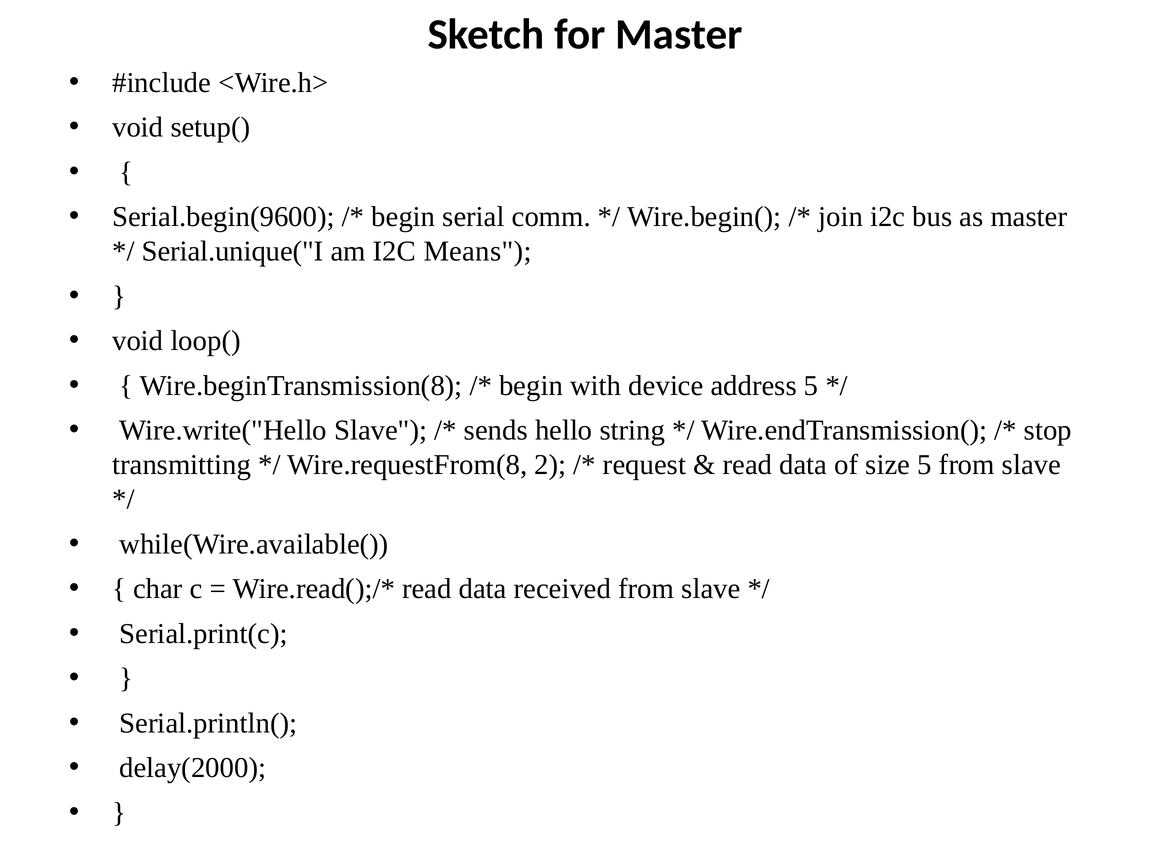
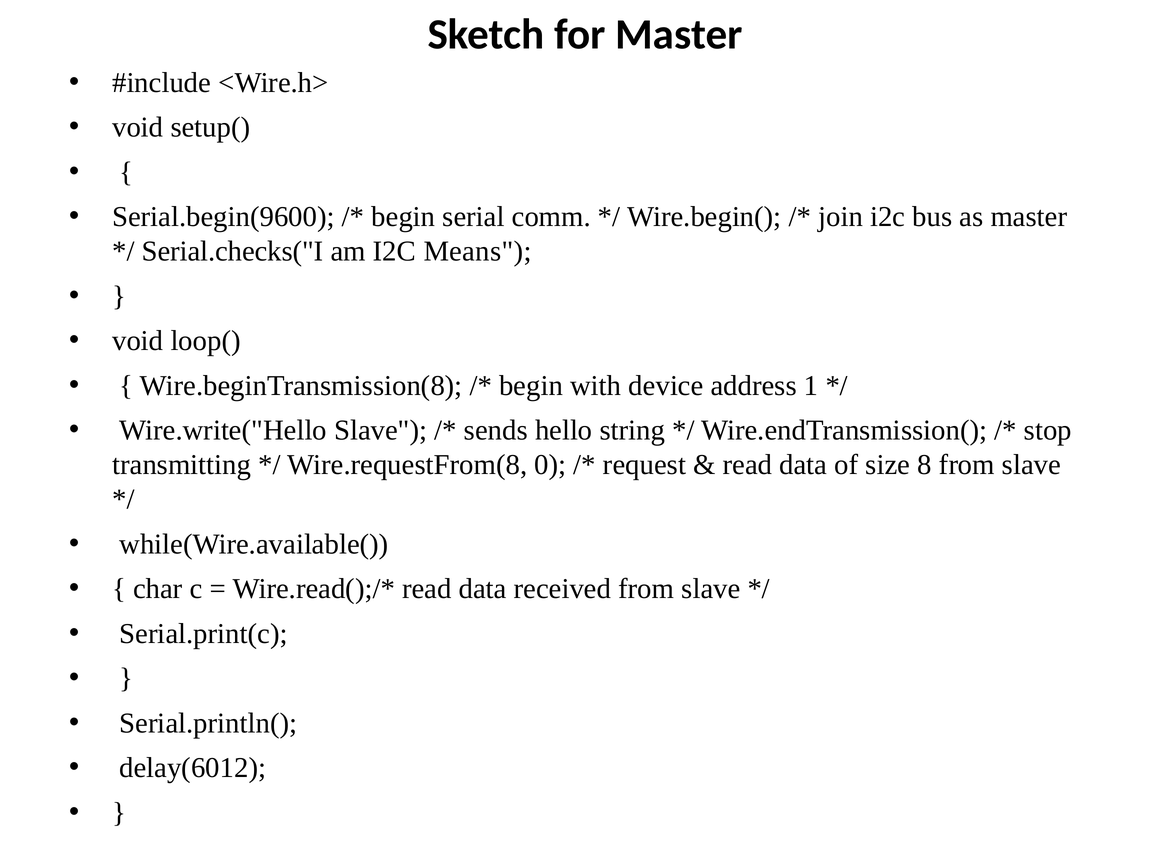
Serial.unique("I: Serial.unique("I -> Serial.checks("I
address 5: 5 -> 1
2: 2 -> 0
size 5: 5 -> 8
delay(2000: delay(2000 -> delay(6012
